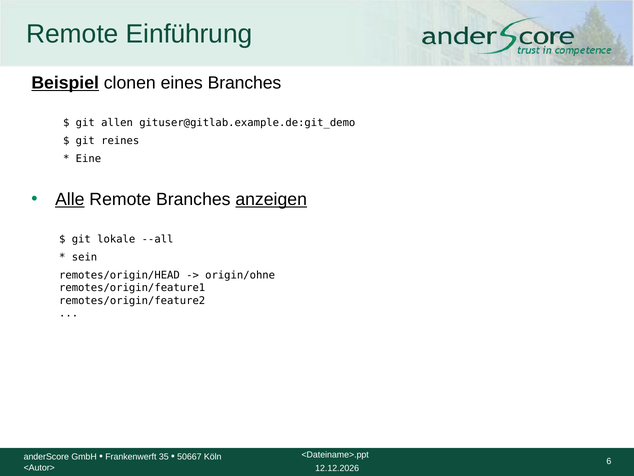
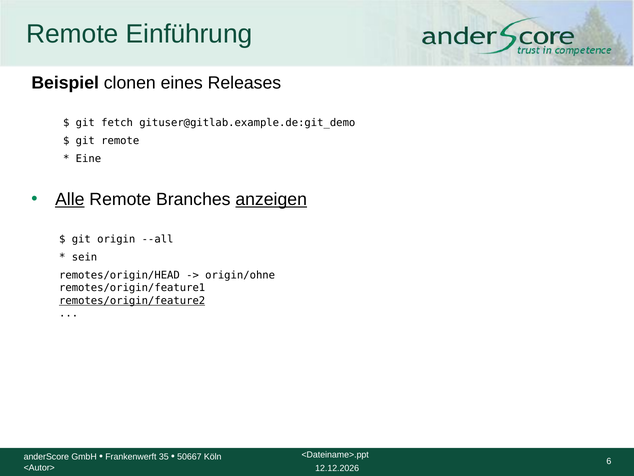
Beispiel underline: present -> none
eines Branches: Branches -> Releases
allen: allen -> fetch
git reines: reines -> remote
lokale: lokale -> origin
remotes/origin/feature2 underline: none -> present
